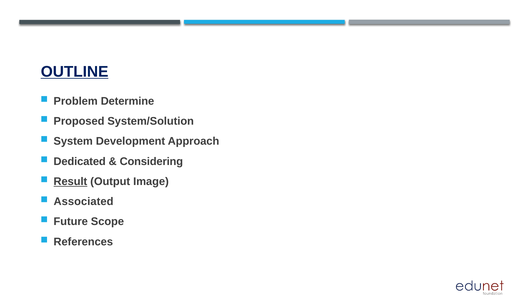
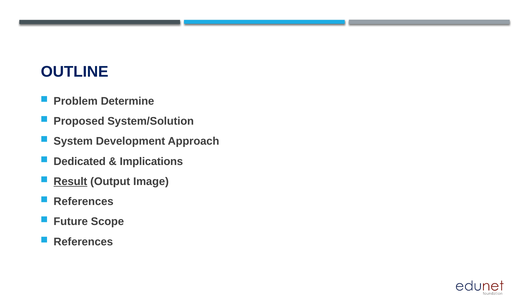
OUTLINE underline: present -> none
Considering: Considering -> Implications
Associated at (84, 201): Associated -> References
